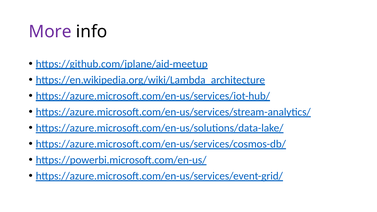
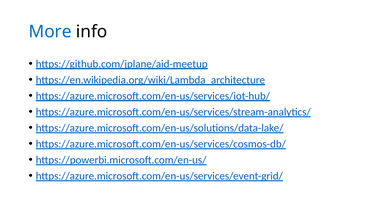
More colour: purple -> blue
